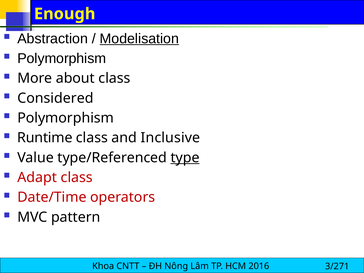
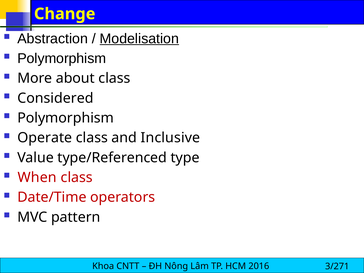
Enough: Enough -> Change
Runtime: Runtime -> Operate
type underline: present -> none
Adapt: Adapt -> When
